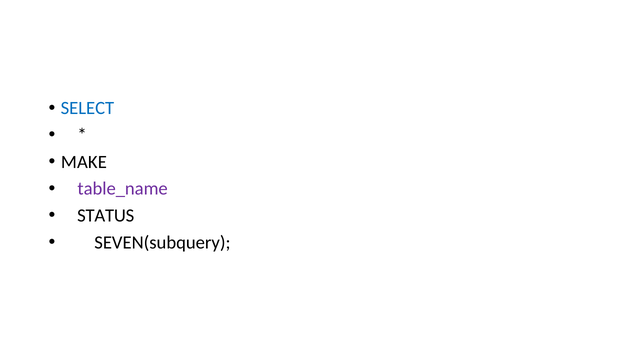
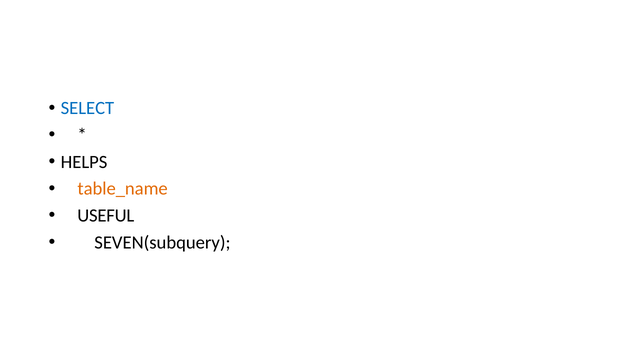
MAKE: MAKE -> HELPS
table_name colour: purple -> orange
STATUS: STATUS -> USEFUL
